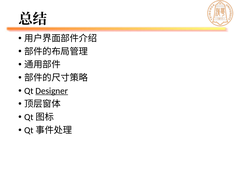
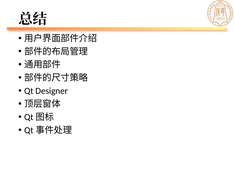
Designer underline: present -> none
